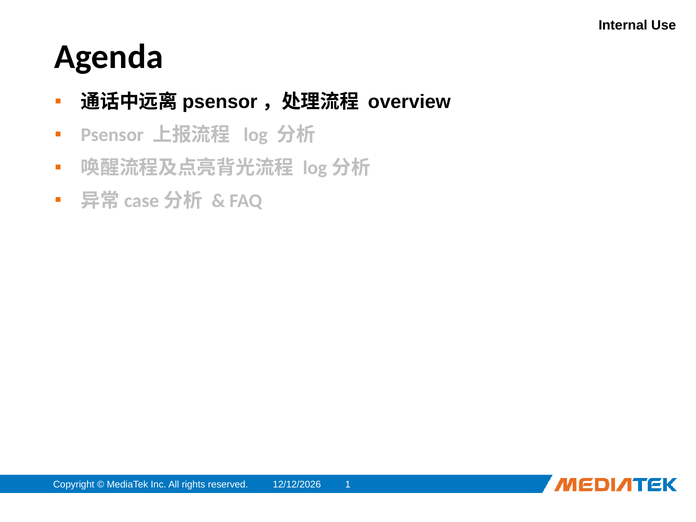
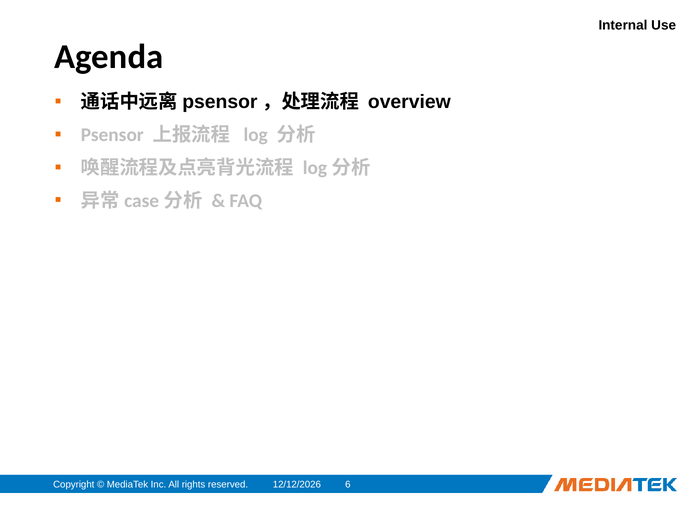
1: 1 -> 6
